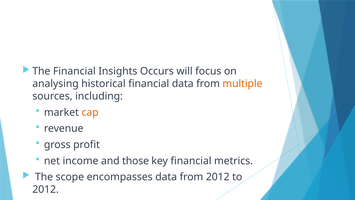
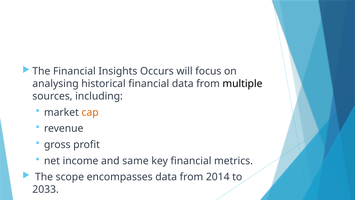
multiple colour: orange -> black
those: those -> same
from 2012: 2012 -> 2014
2012 at (46, 189): 2012 -> 2033
